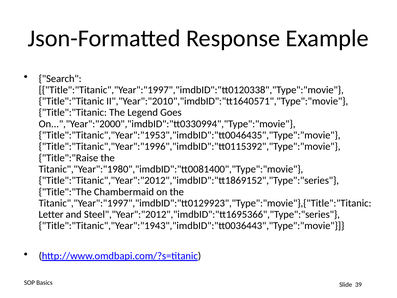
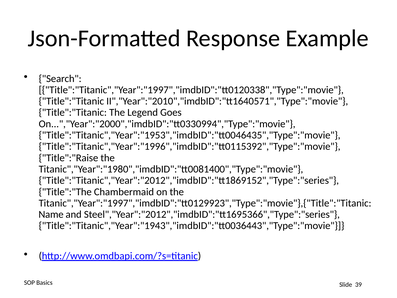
Letter: Letter -> Name
